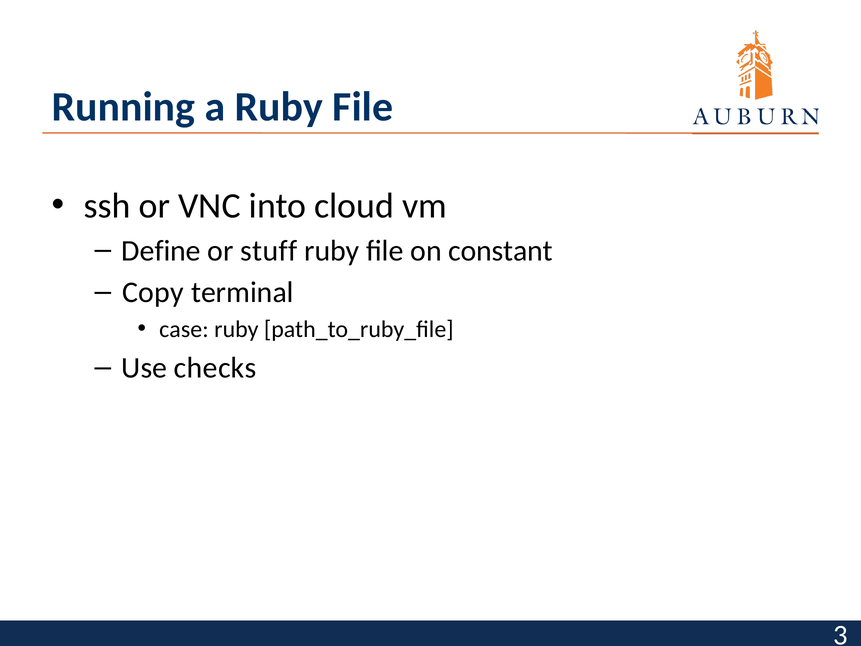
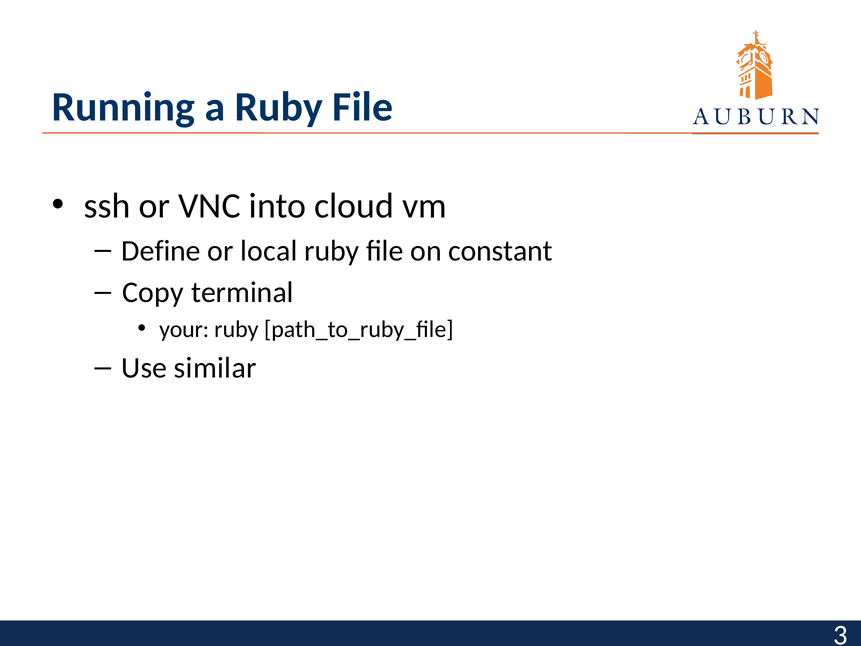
stuff: stuff -> local
case: case -> your
checks: checks -> similar
